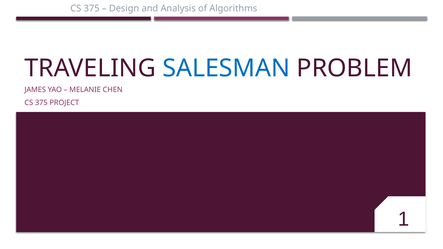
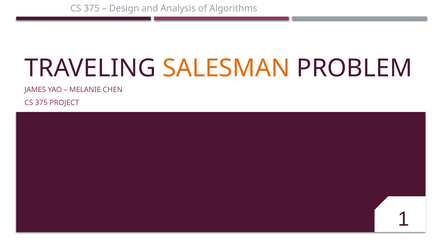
SALESMAN colour: blue -> orange
